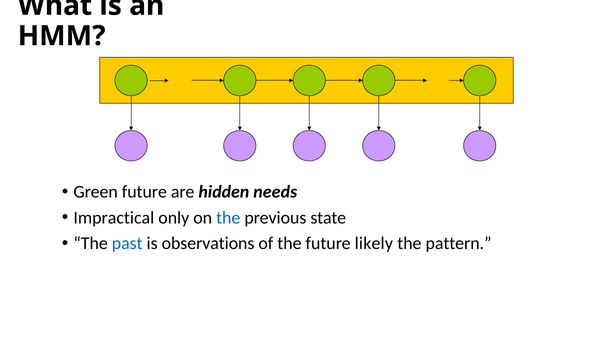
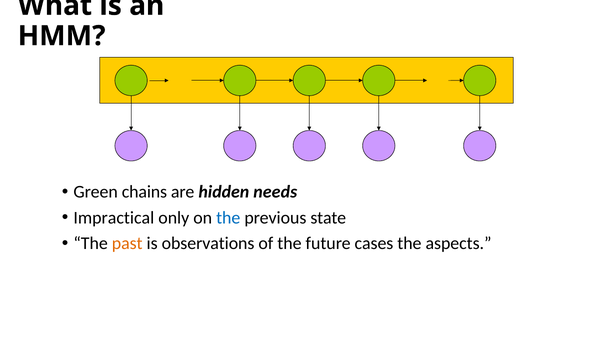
Green future: future -> chains
past colour: blue -> orange
likely: likely -> cases
pattern: pattern -> aspects
